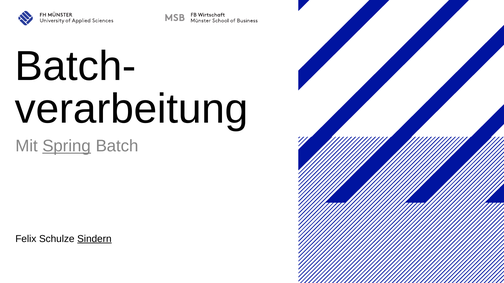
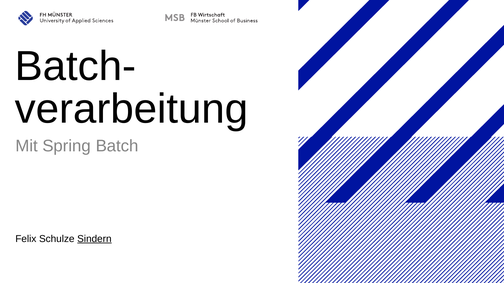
Spring underline: present -> none
